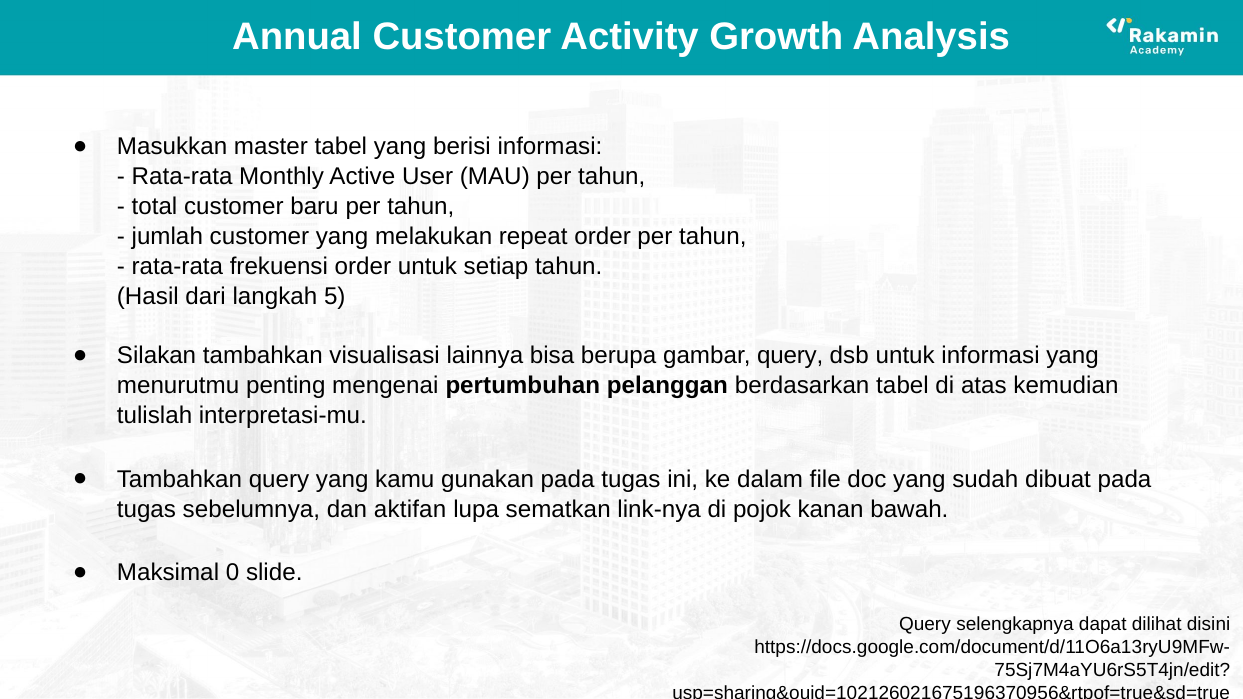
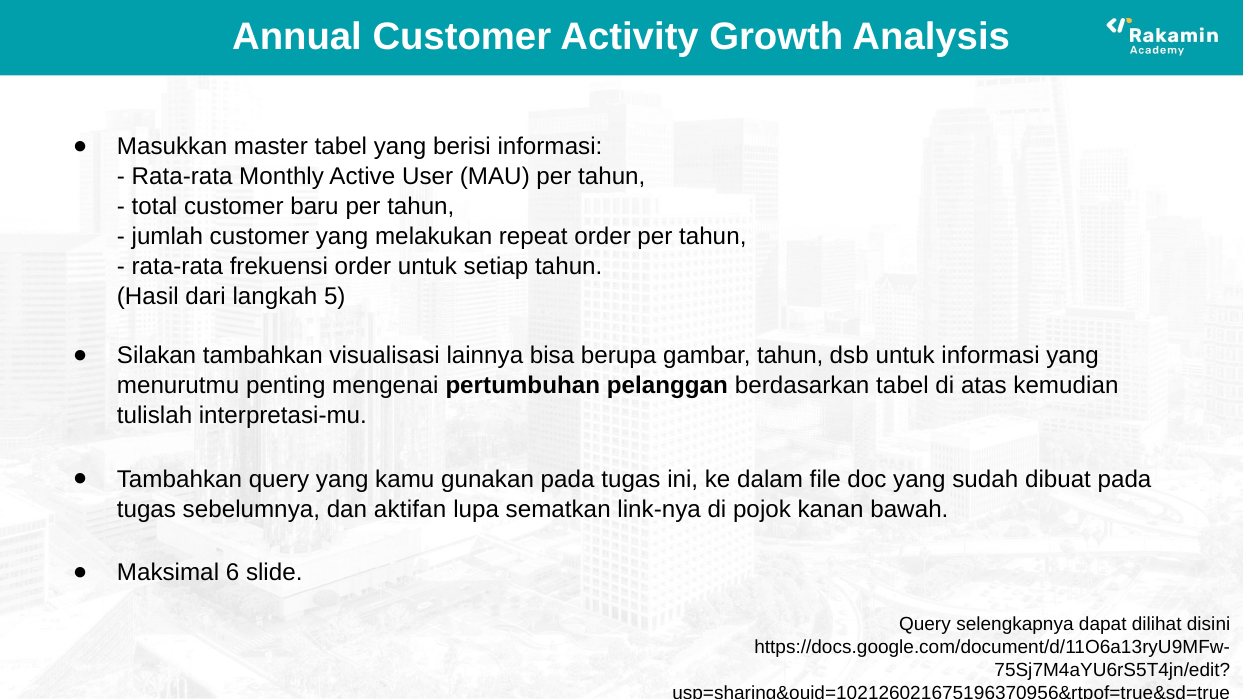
gambar query: query -> tahun
0: 0 -> 6
